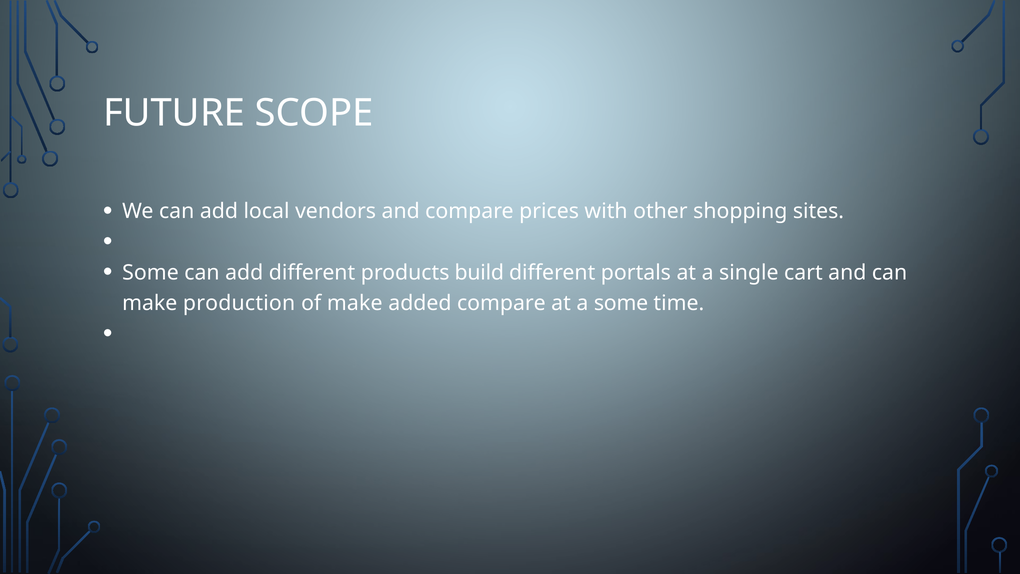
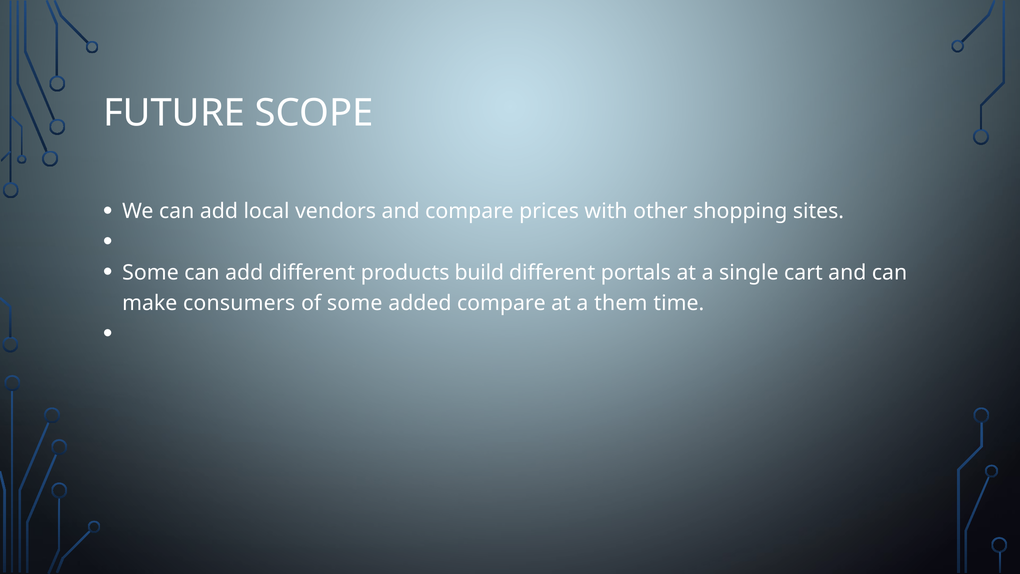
production: production -> consumers
of make: make -> some
a some: some -> them
